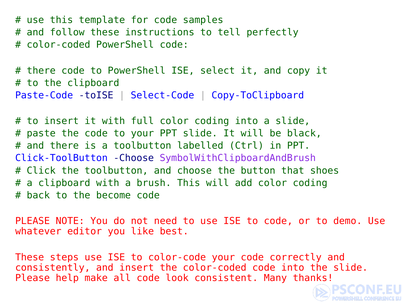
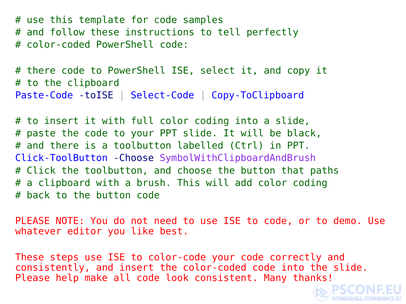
shoes: shoes -> paths
to the become: become -> button
